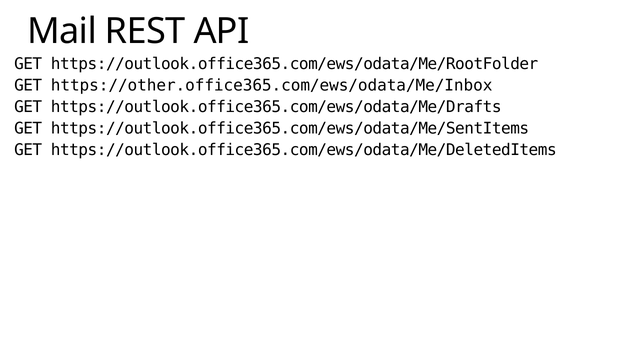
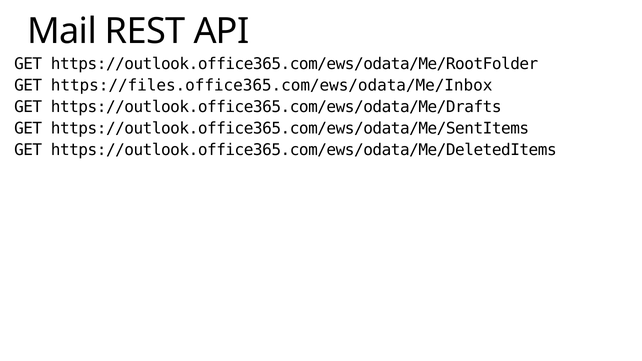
https://other.office365.com/ews/odata/Me/Inbox: https://other.office365.com/ews/odata/Me/Inbox -> https://files.office365.com/ews/odata/Me/Inbox
